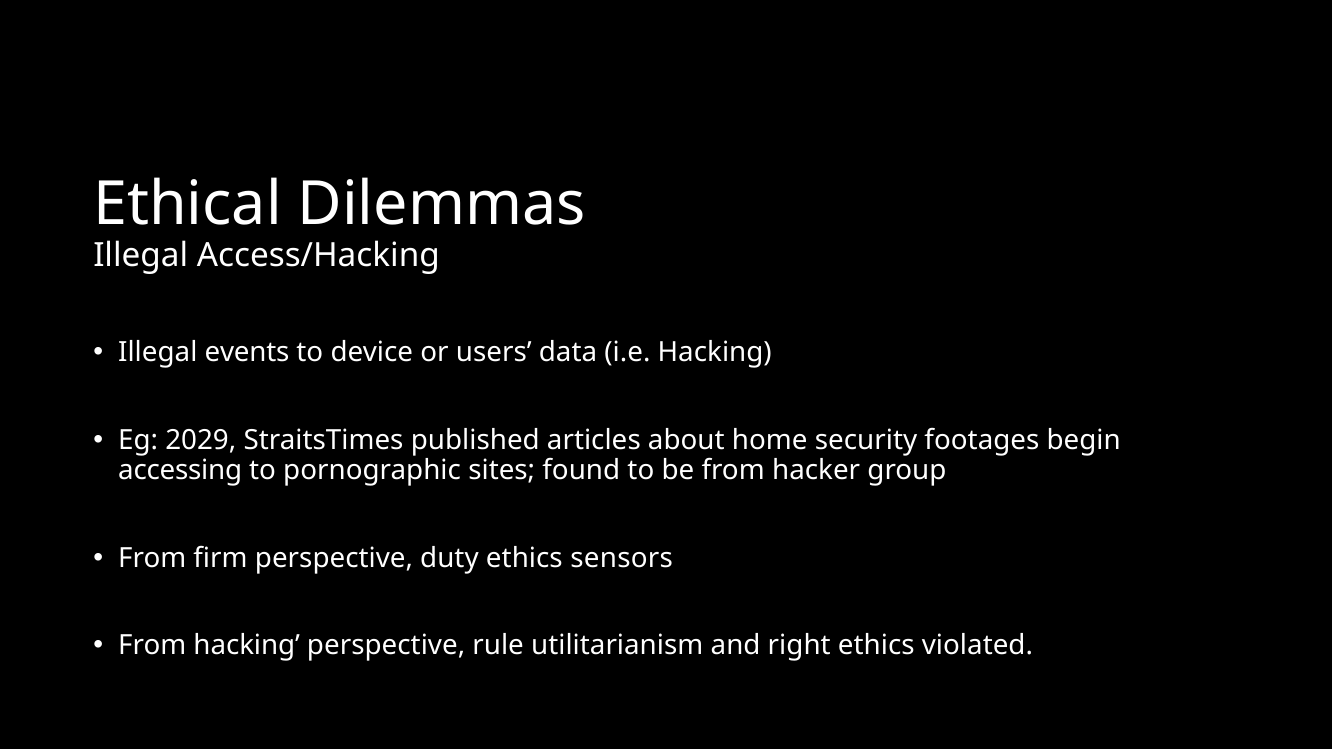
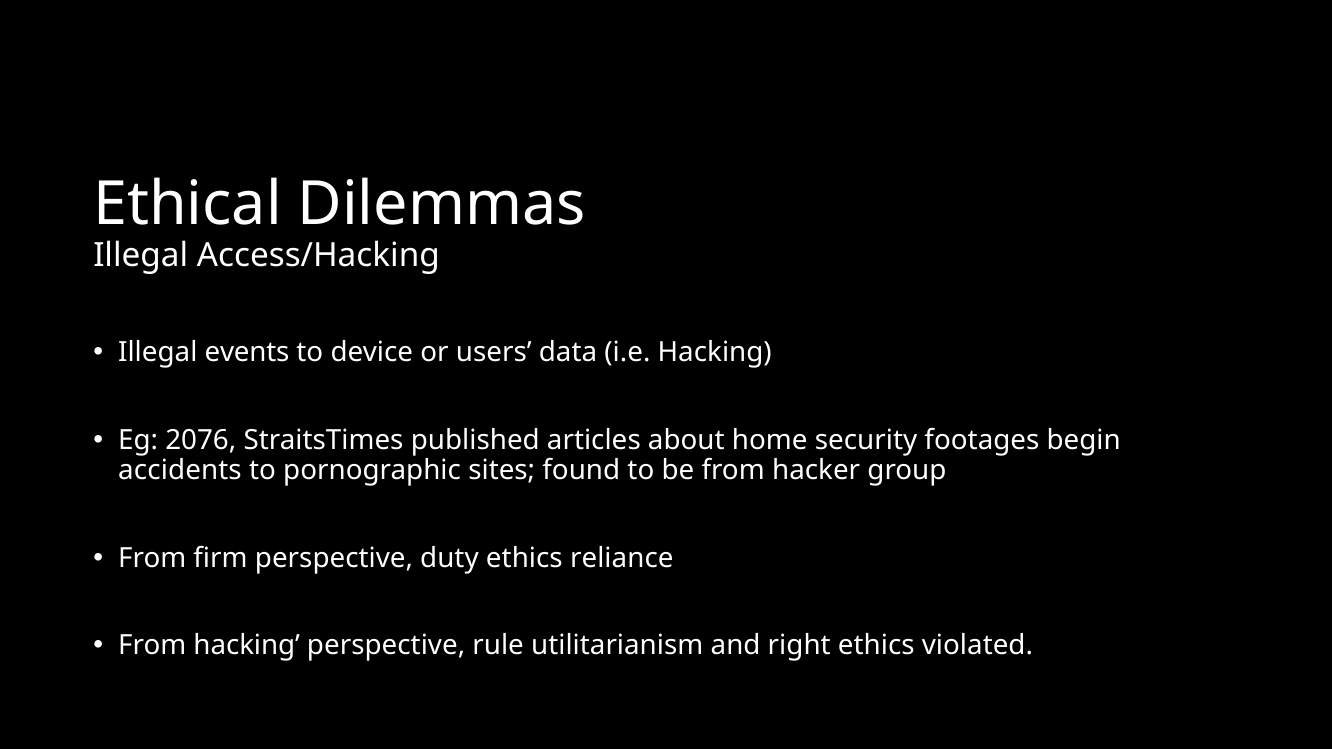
2029: 2029 -> 2076
accessing: accessing -> accidents
sensors: sensors -> reliance
